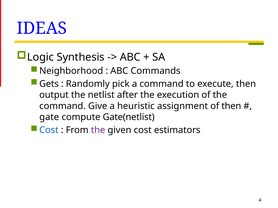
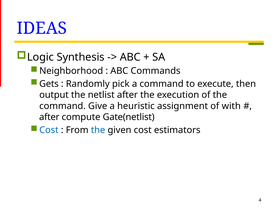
of then: then -> with
gate at (49, 117): gate -> after
the at (98, 130) colour: purple -> blue
